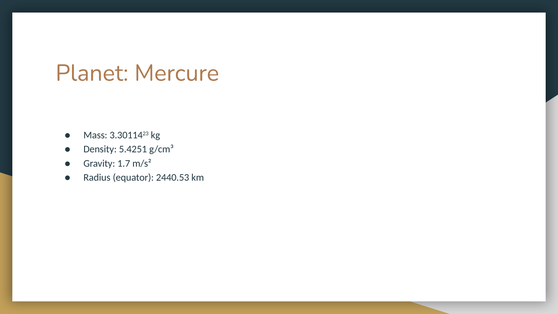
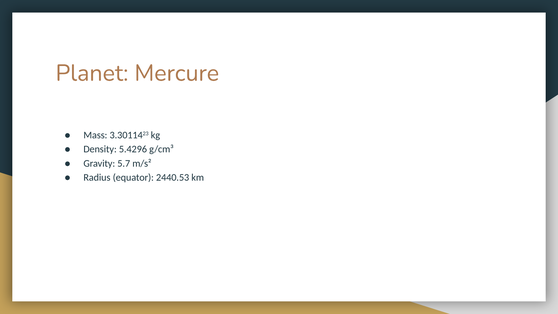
5.4251: 5.4251 -> 5.4296
1.7: 1.7 -> 5.7
